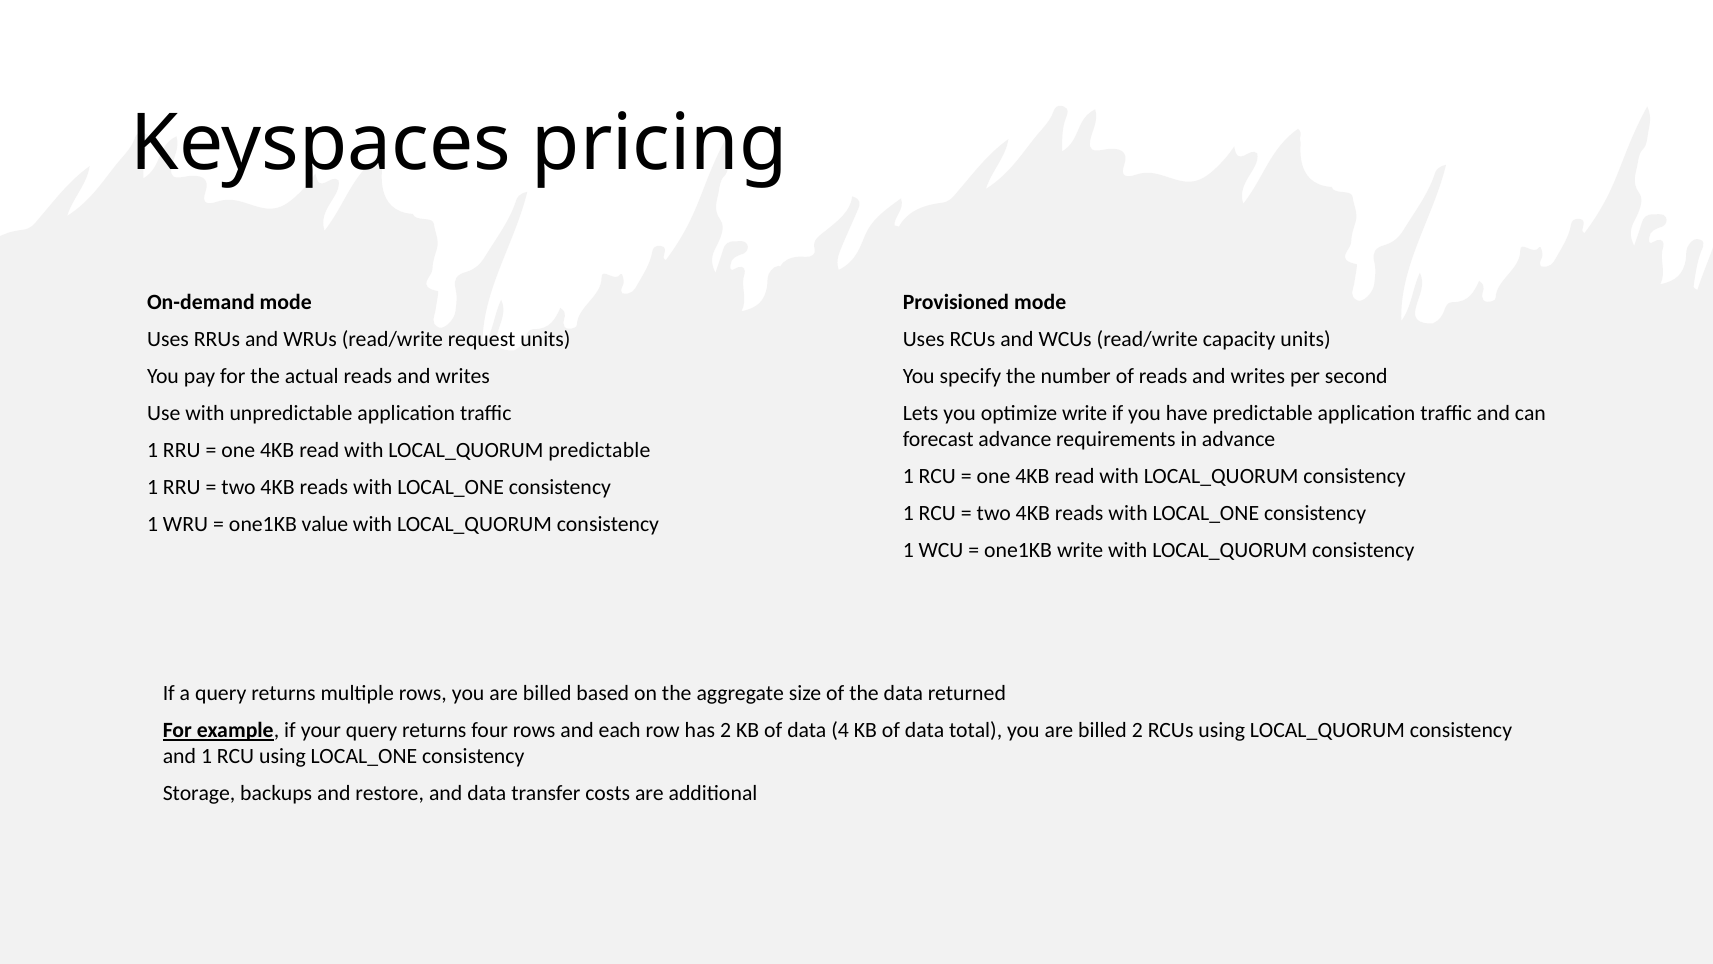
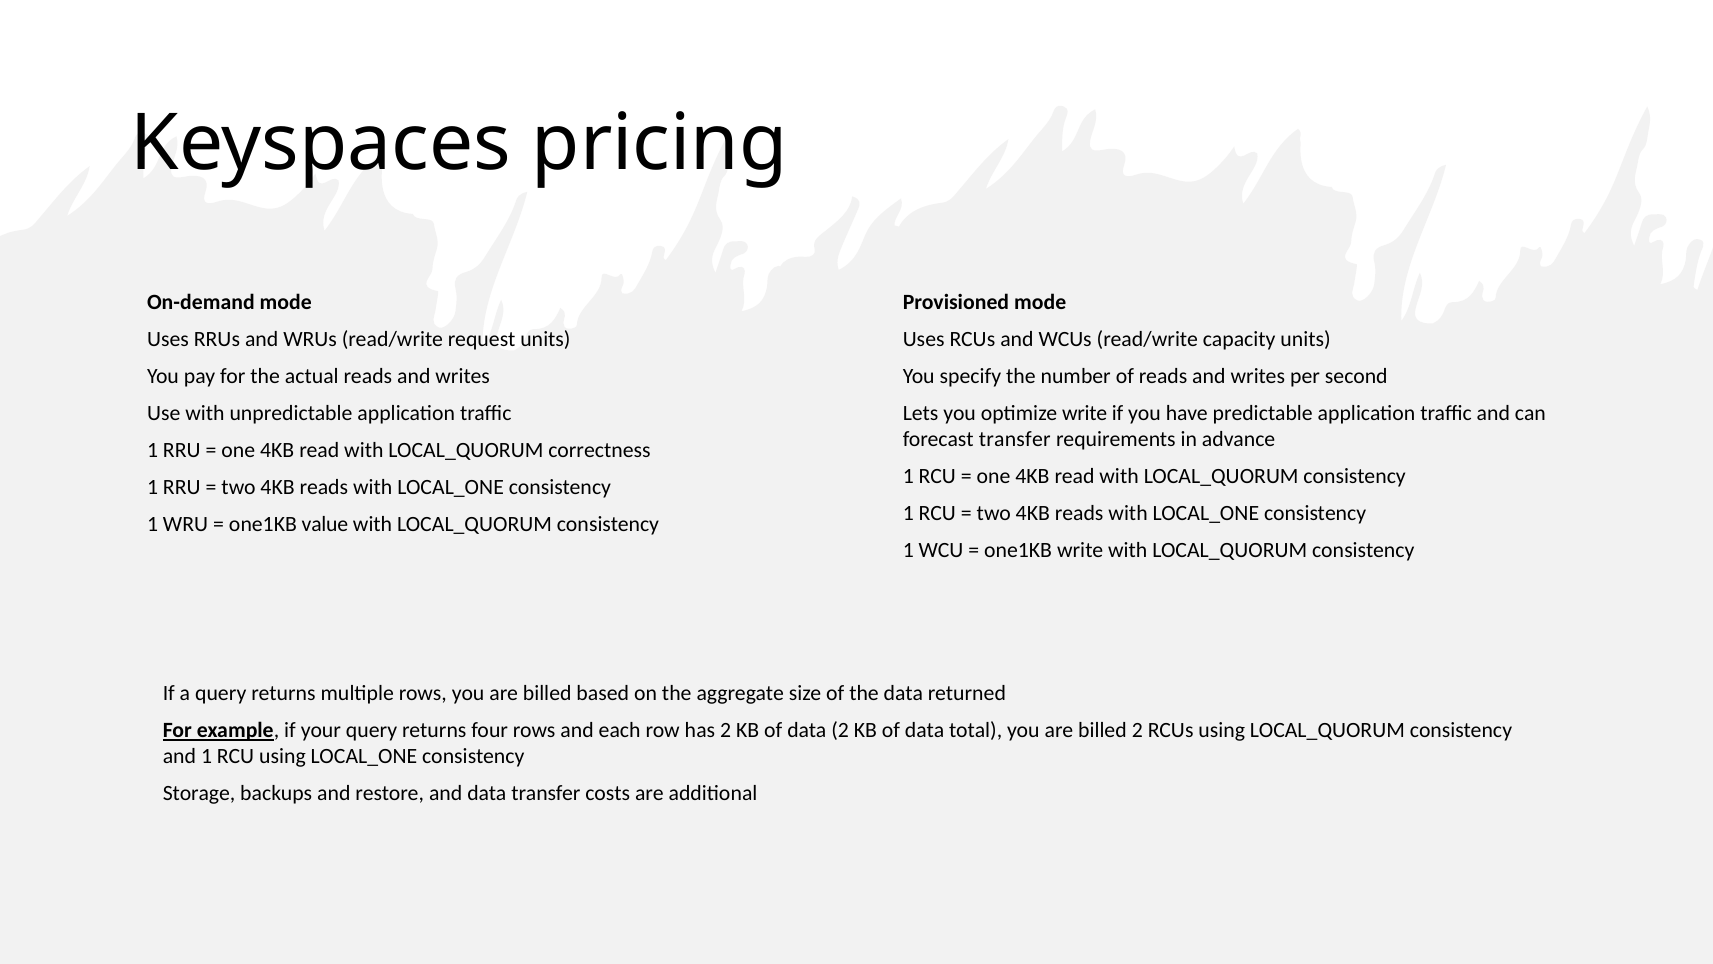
forecast advance: advance -> transfer
LOCAL_QUORUM predictable: predictable -> correctness
data 4: 4 -> 2
